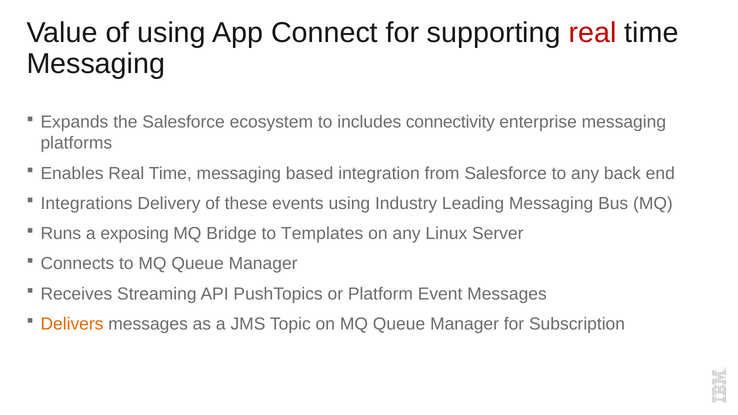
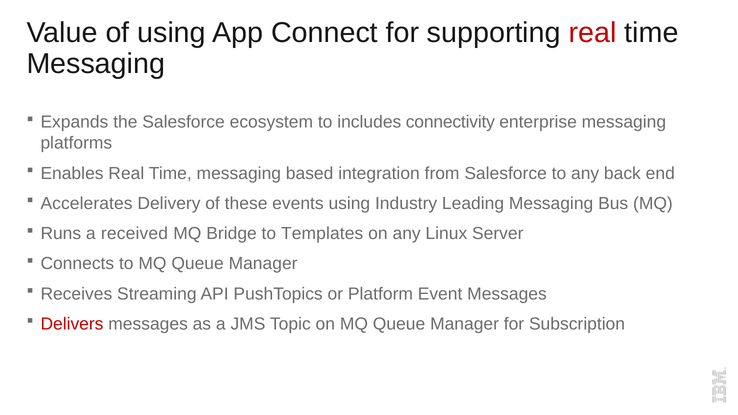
Integrations: Integrations -> Accelerates
exposing: exposing -> received
Delivers colour: orange -> red
